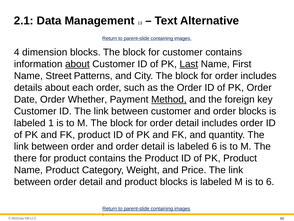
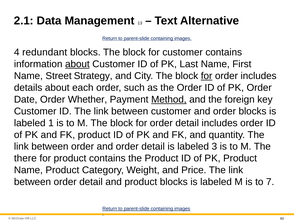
dimension: dimension -> redundant
Last underline: present -> none
Patterns: Patterns -> Strategy
for at (207, 76) underline: none -> present
labeled 6: 6 -> 3
to 6: 6 -> 7
